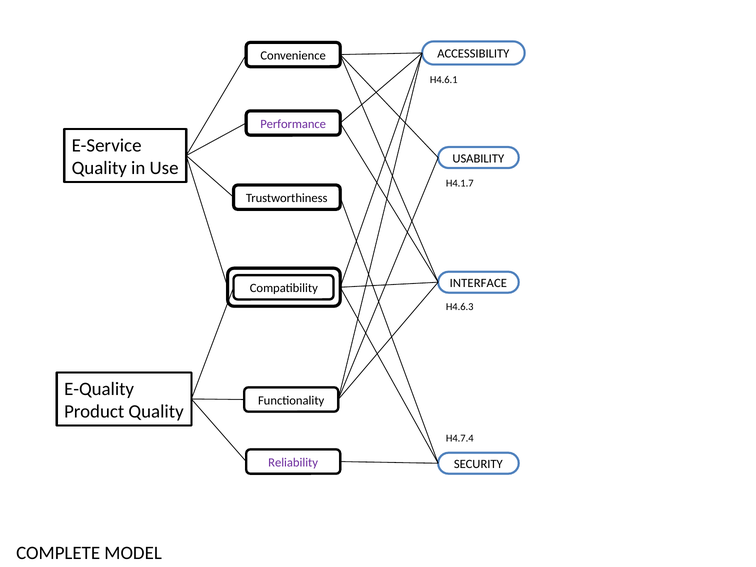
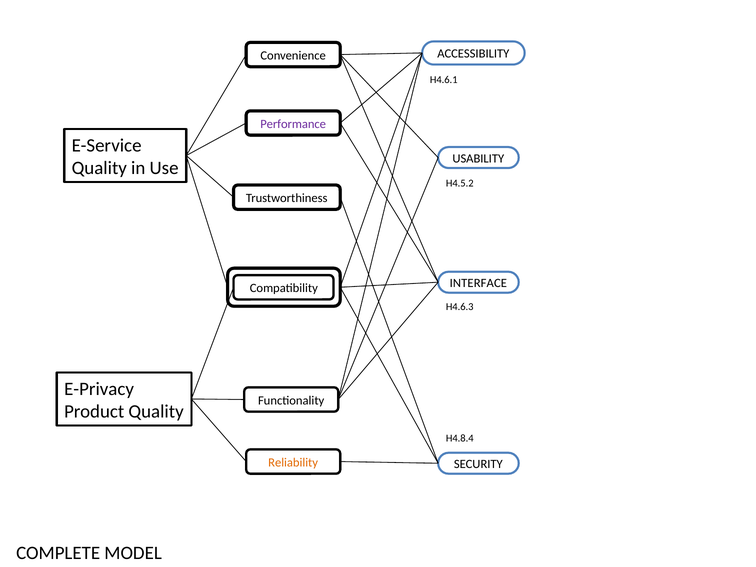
H4.1.7: H4.1.7 -> H4.5.2
E-Quality: E-Quality -> E-Privacy
H4.7.4: H4.7.4 -> H4.8.4
Reliability colour: purple -> orange
